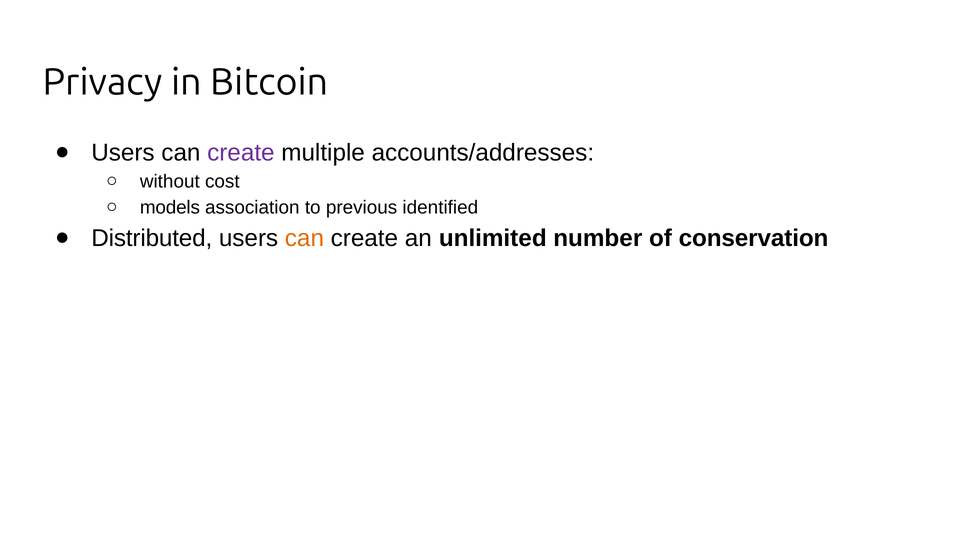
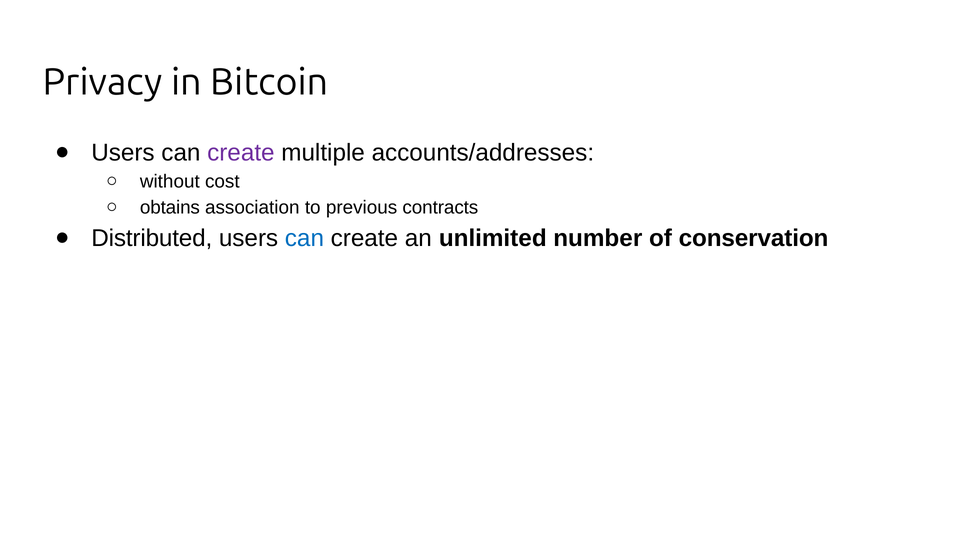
models: models -> obtains
identified: identified -> contracts
can at (304, 238) colour: orange -> blue
